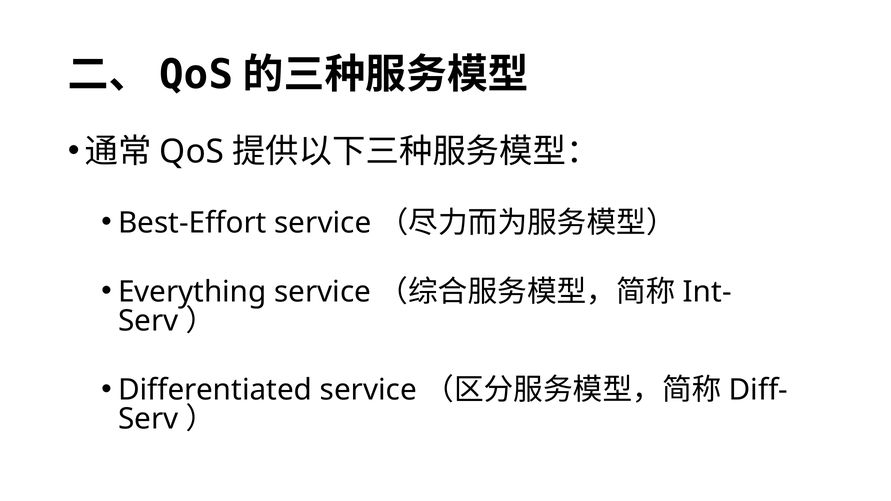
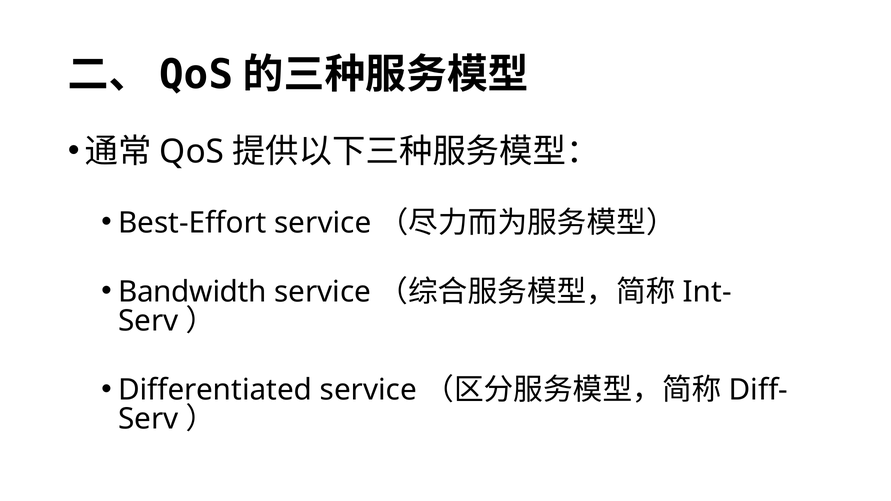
Everything: Everything -> Bandwidth
